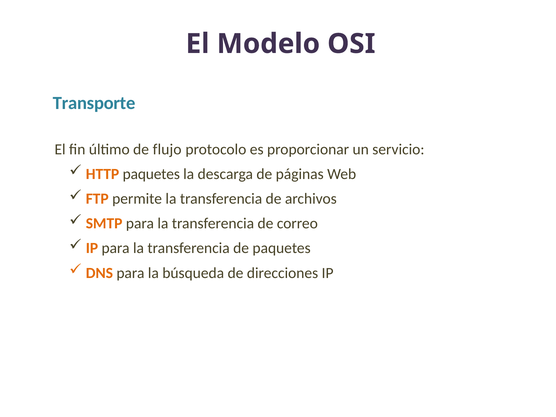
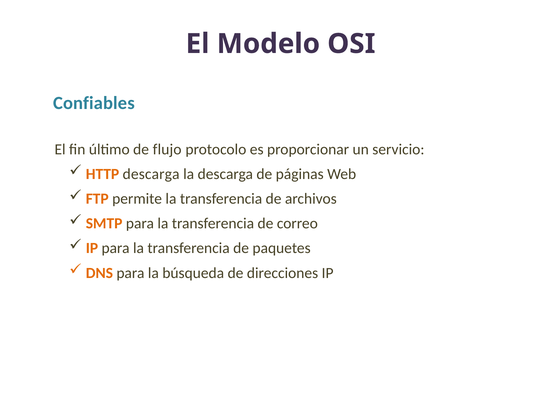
Transporte: Transporte -> Confiables
HTTP paquetes: paquetes -> descarga
